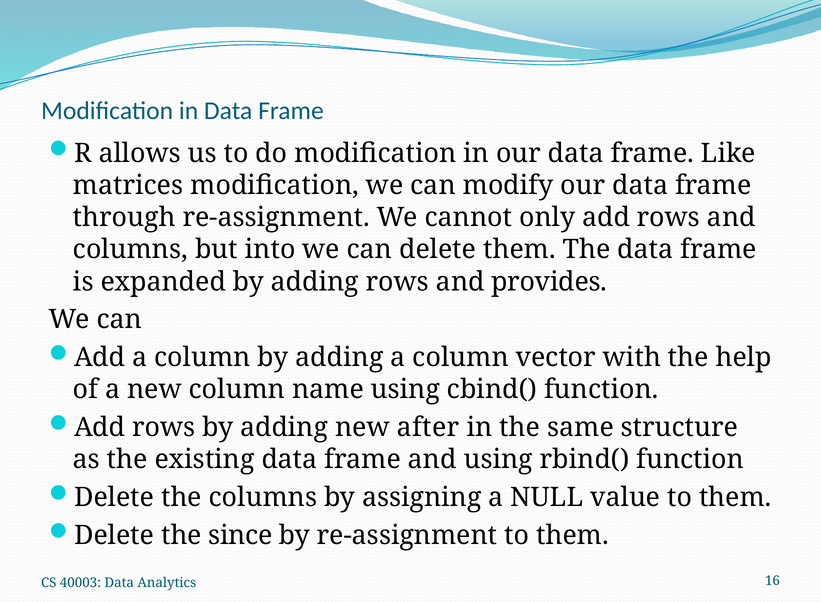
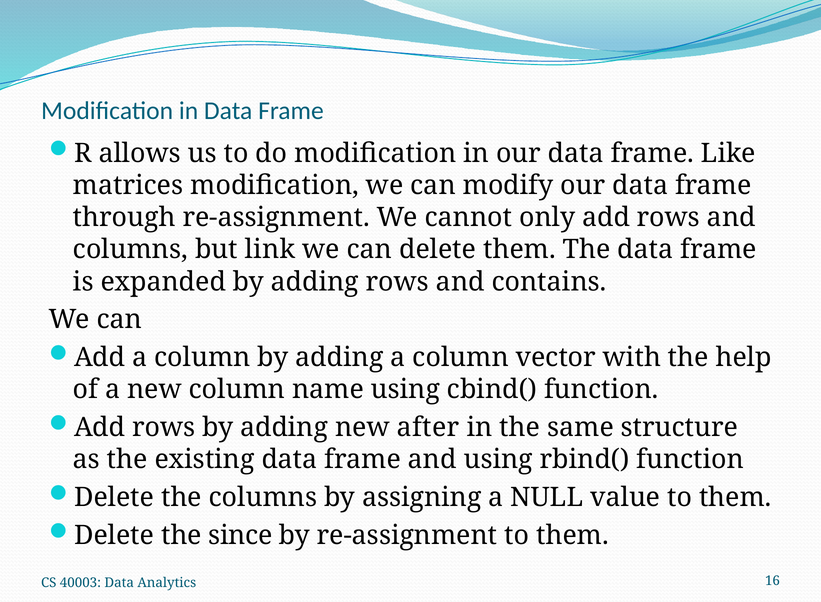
into: into -> link
provides: provides -> contains
